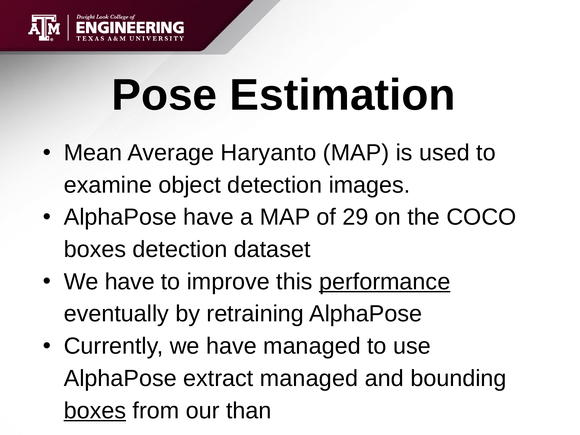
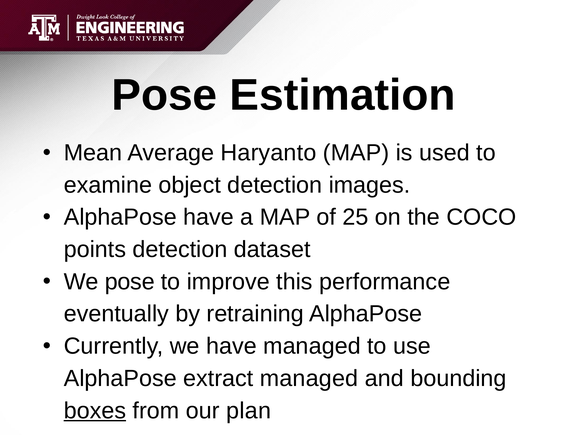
29: 29 -> 25
boxes at (95, 249): boxes -> points
have at (130, 282): have -> pose
performance underline: present -> none
than: than -> plan
